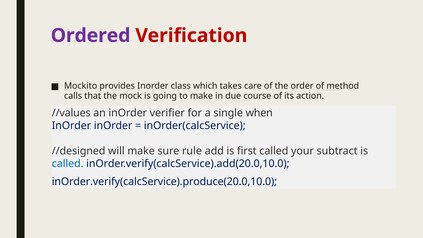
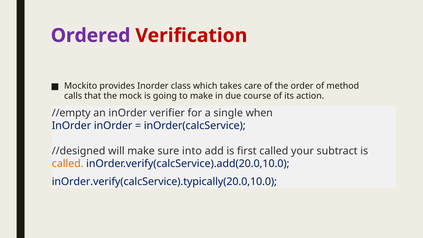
//values: //values -> //empty
rule: rule -> into
called at (68, 164) colour: blue -> orange
inOrder.verify(calcService).produce(20.0,10.0: inOrder.verify(calcService).produce(20.0,10.0 -> inOrder.verify(calcService).typically(20.0,10.0
